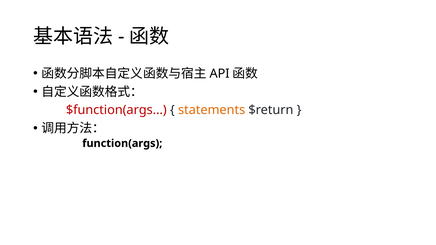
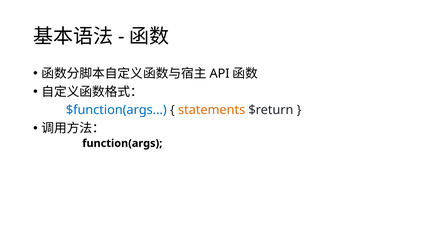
$function(args colour: red -> blue
